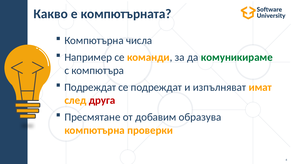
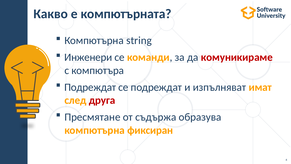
числа: числа -> string
Например: Например -> Инженери
комуникираме colour: green -> red
добавим: добавим -> съдържа
проверки: проверки -> фиксиран
